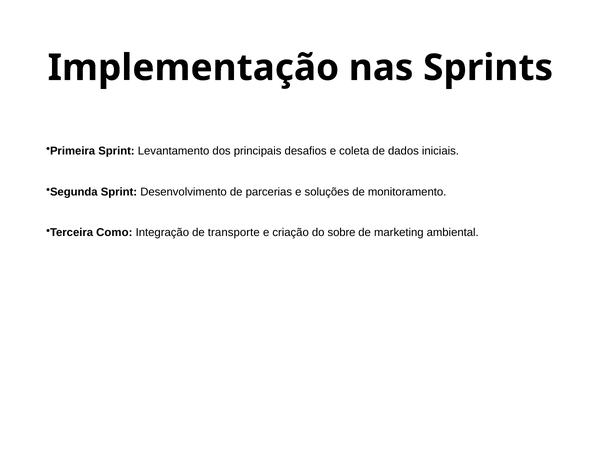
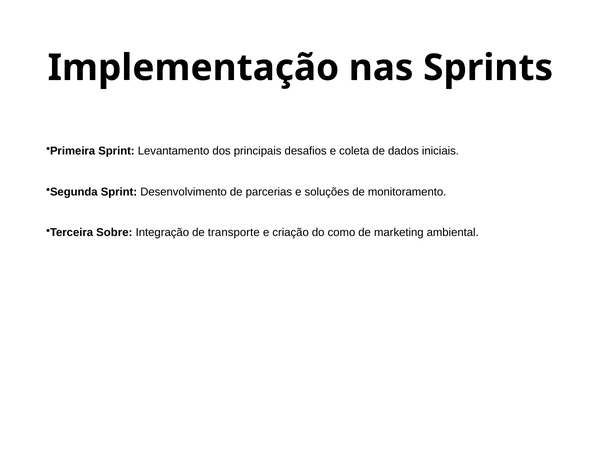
Como: Como -> Sobre
sobre: sobre -> como
